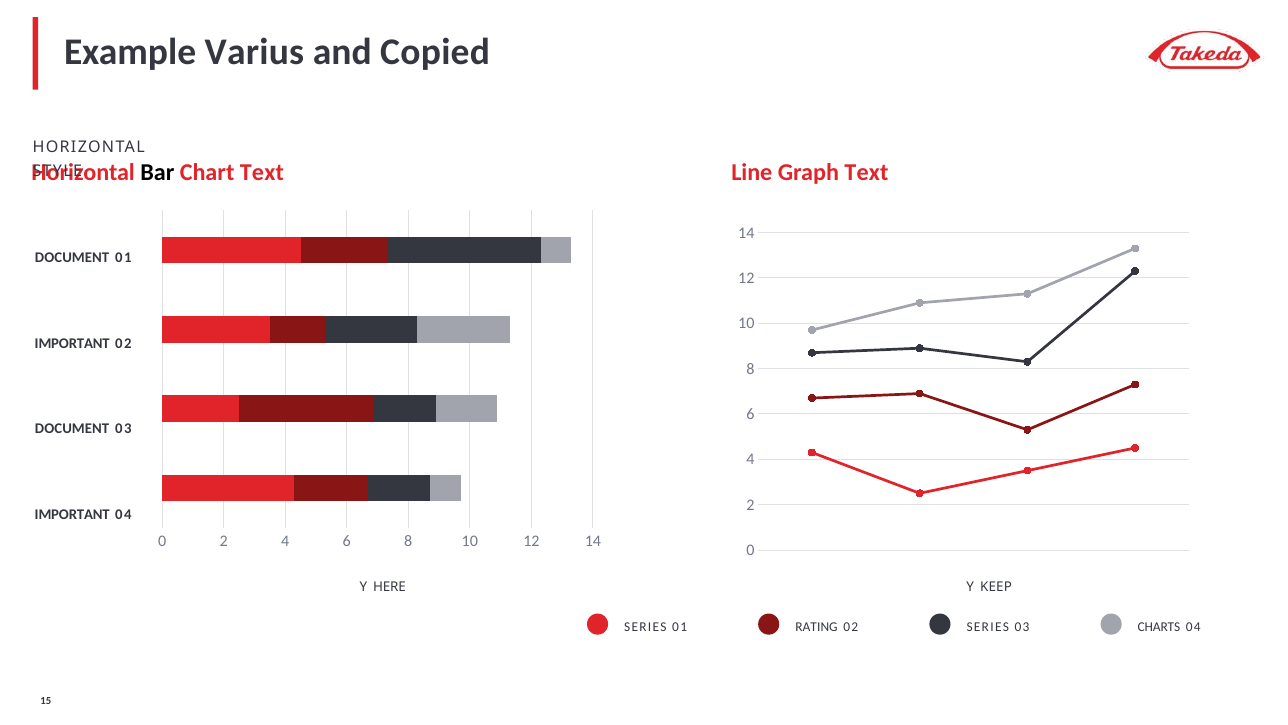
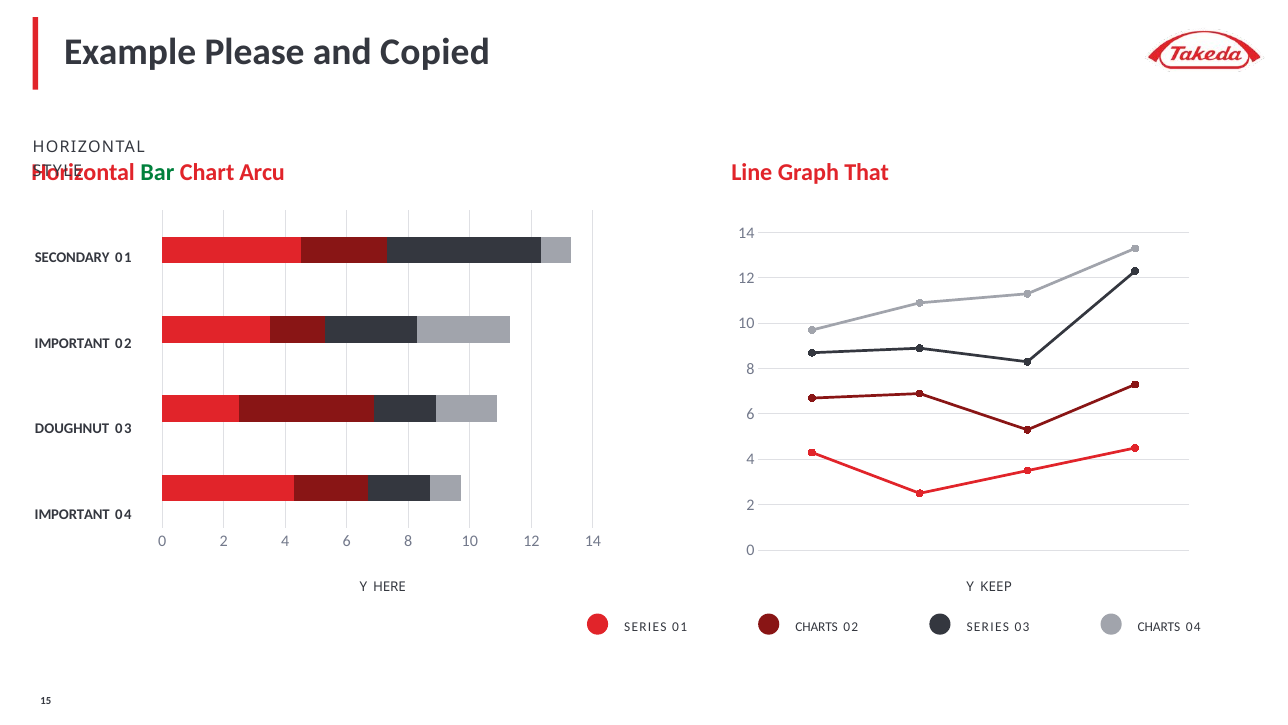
Varius: Varius -> Please
Bar colour: black -> green
Chart Text: Text -> Arcu
Graph Text: Text -> That
DOCUMENT at (72, 257): DOCUMENT -> SECONDARY
DOCUMENT at (72, 429): DOCUMENT -> DOUGHNUT
01 RATING: RATING -> CHARTS
